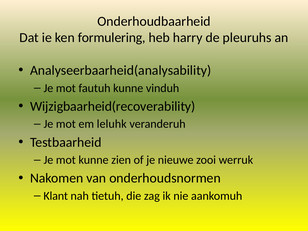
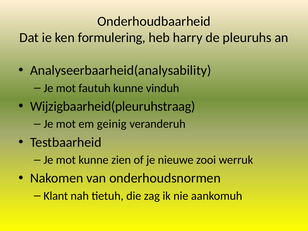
Wijzigbaarheid(recoverability: Wijzigbaarheid(recoverability -> Wijzigbaarheid(pleuruhstraag
leluhk: leluhk -> geinig
